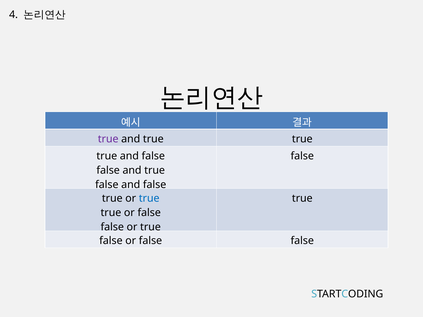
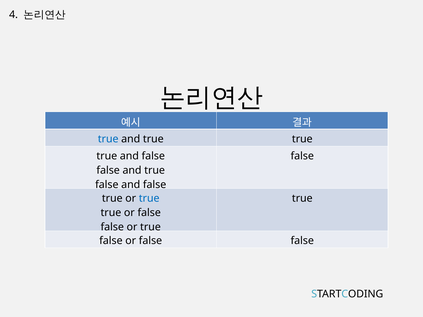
true at (108, 139) colour: purple -> blue
